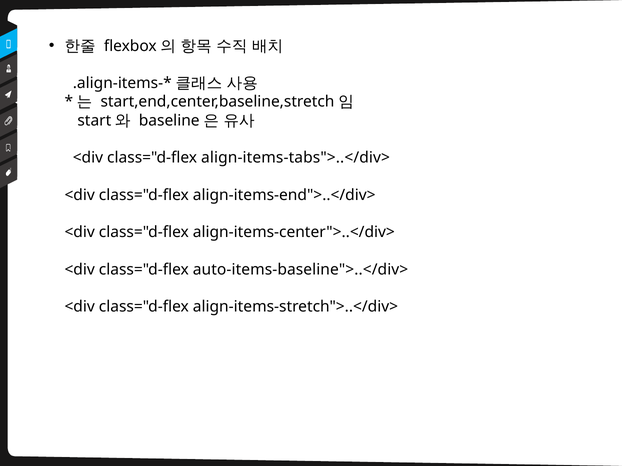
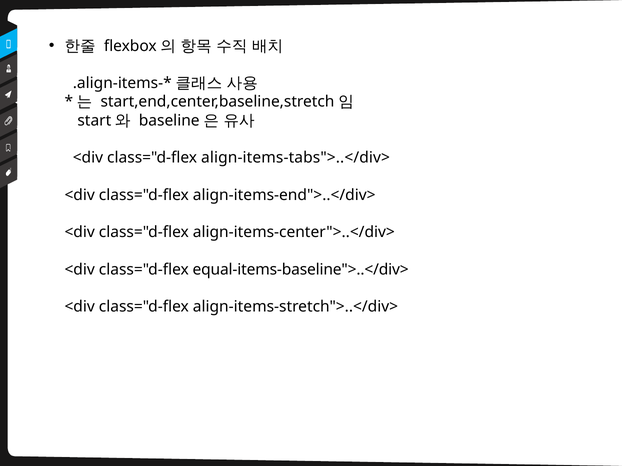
auto-items-baseline">..</div>: auto-items-baseline">..</div> -> equal-items-baseline">..</div>
